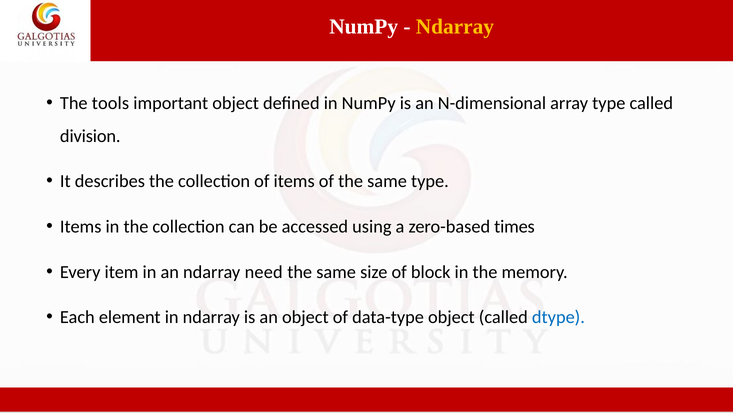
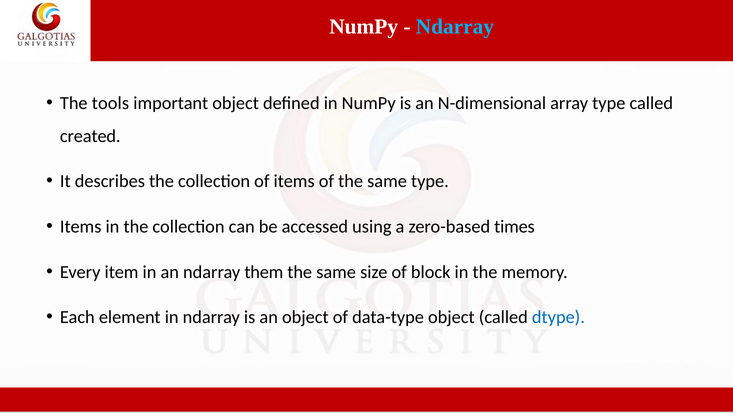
Ndarray at (455, 27) colour: yellow -> light blue
division: division -> created
need: need -> them
